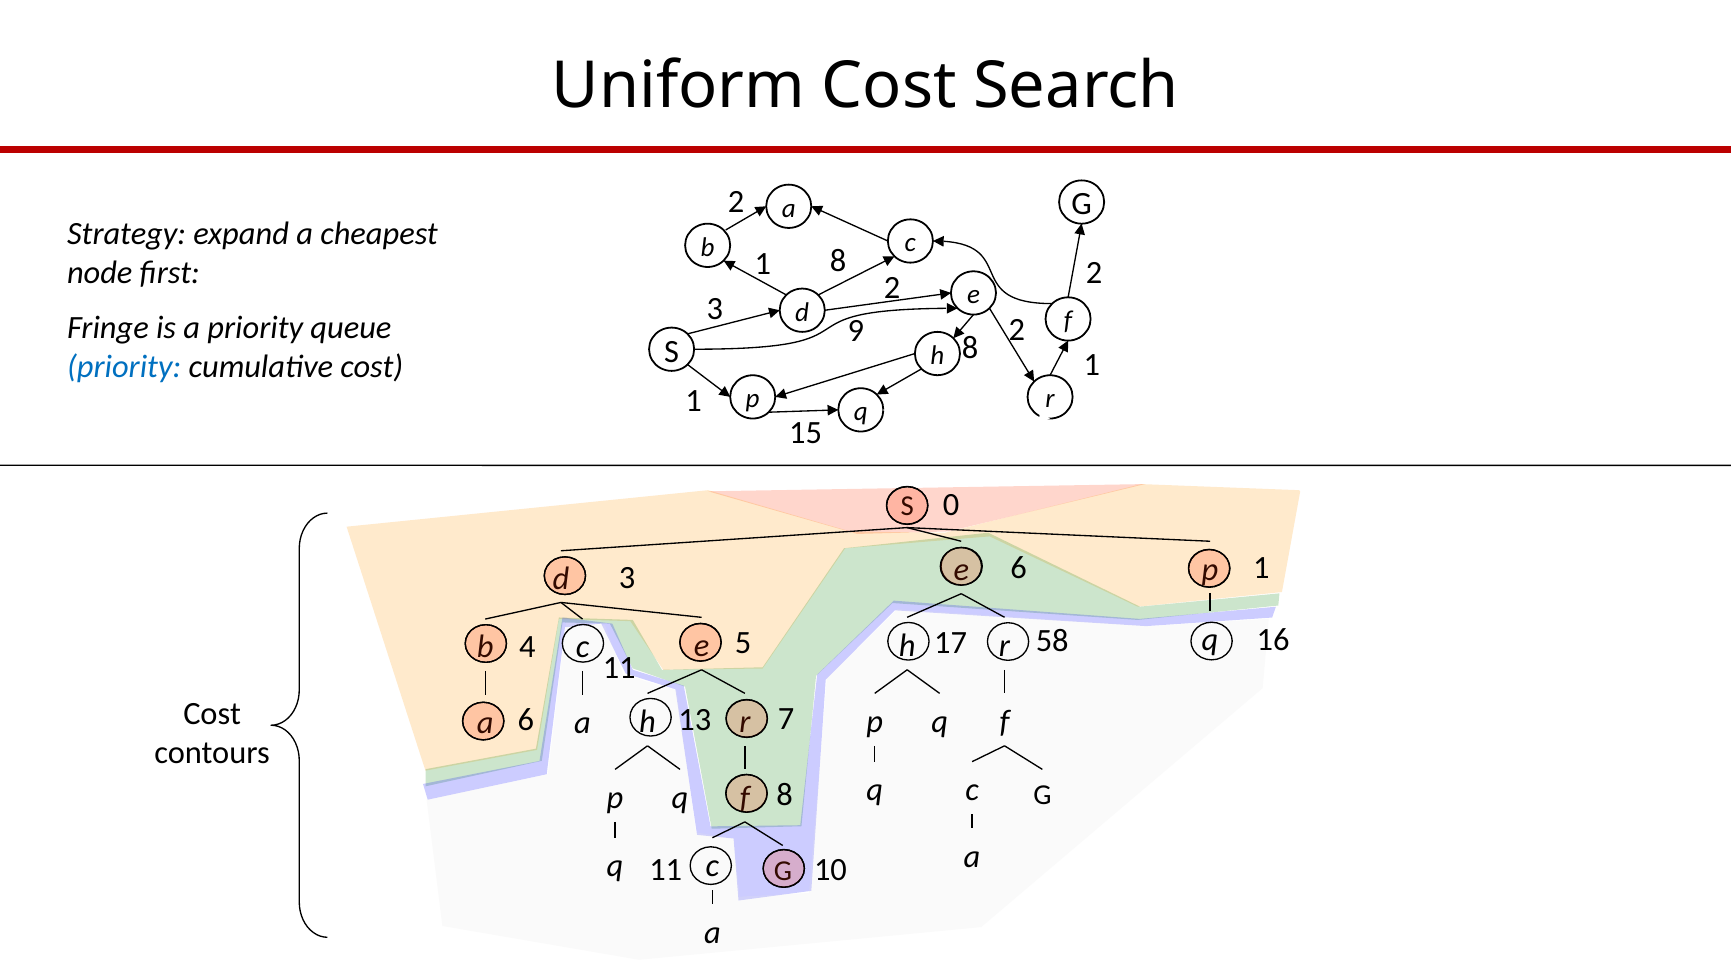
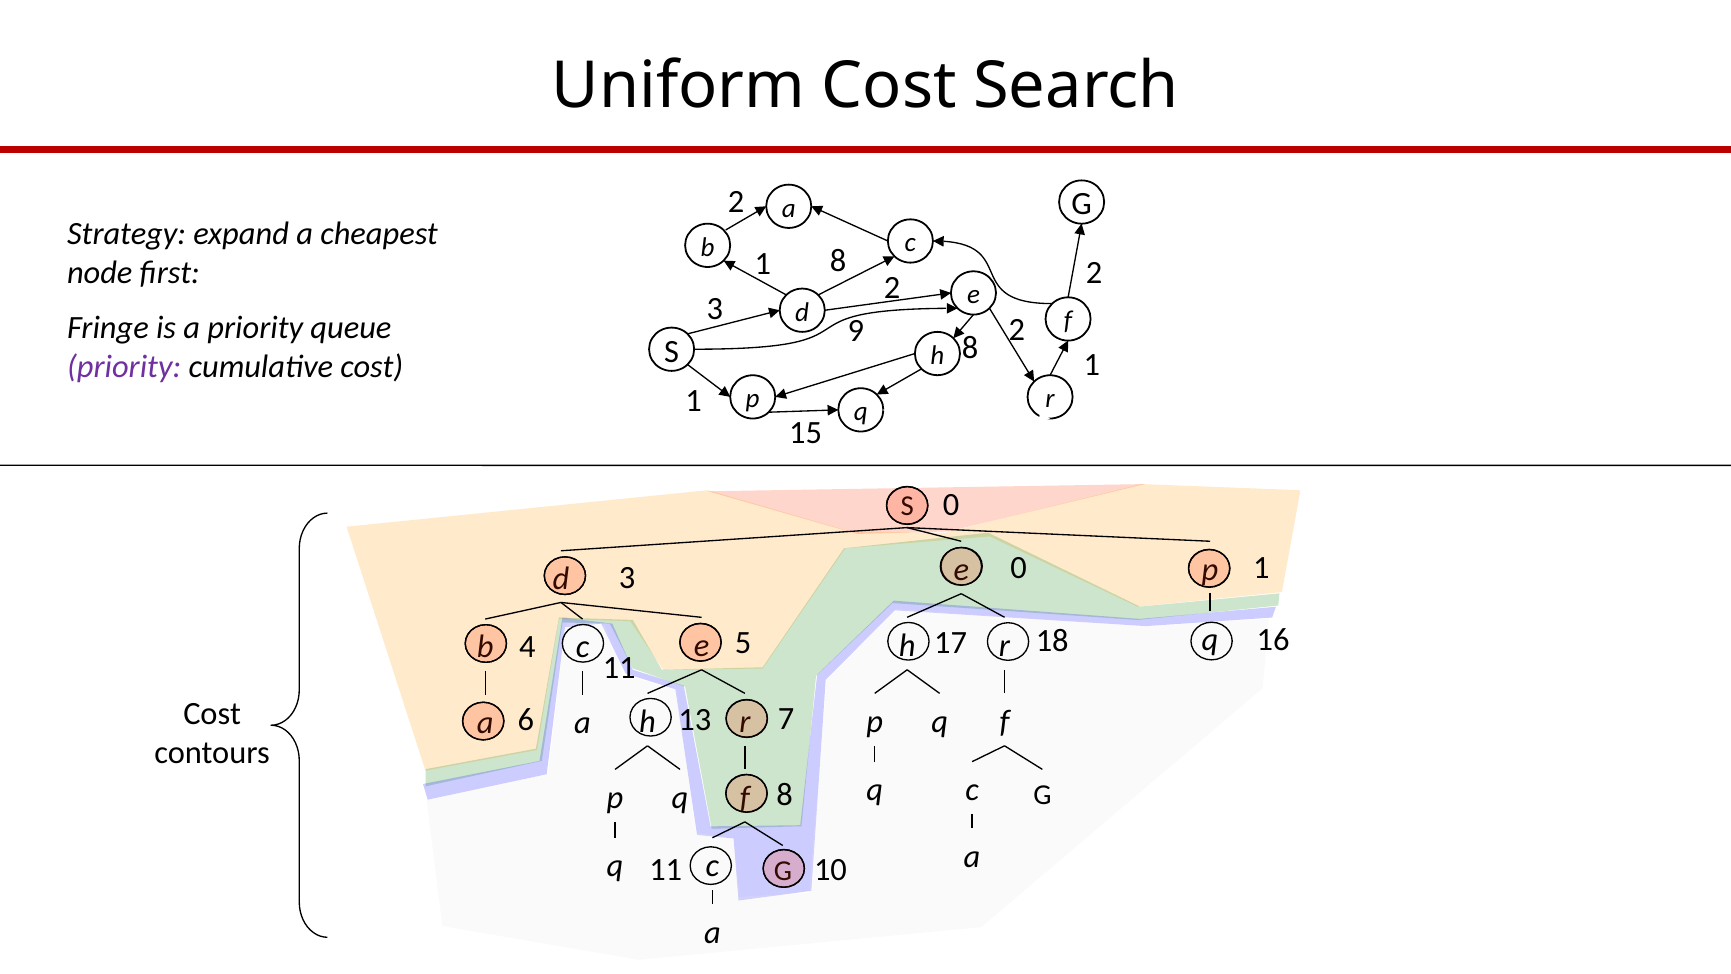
priority at (124, 367) colour: blue -> purple
3 6: 6 -> 0
58: 58 -> 18
